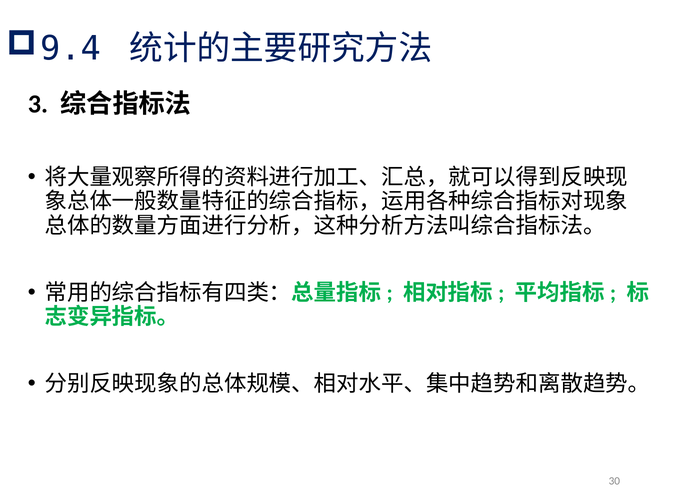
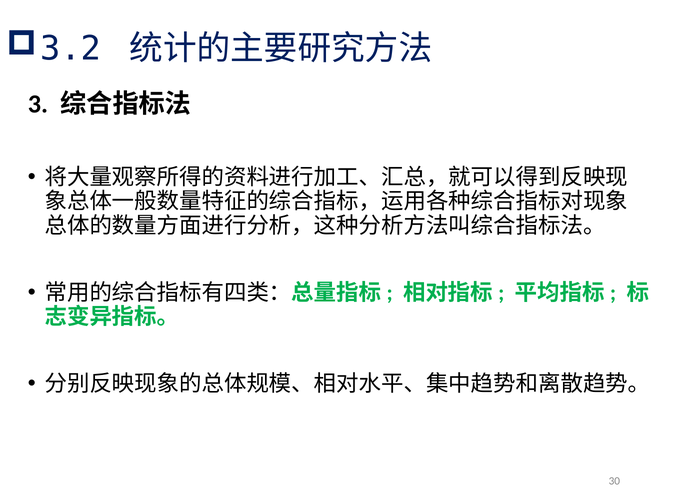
9.4: 9.4 -> 3.2
